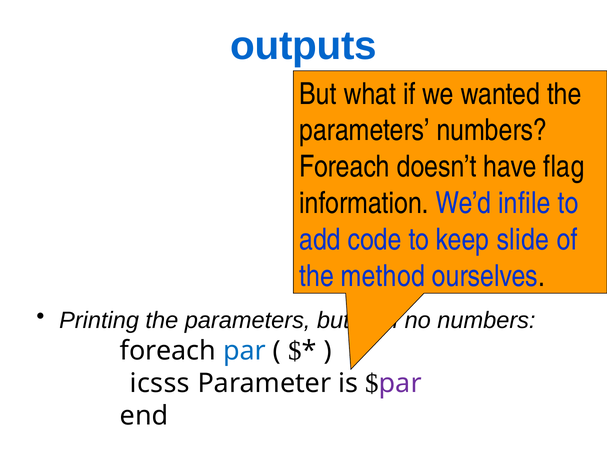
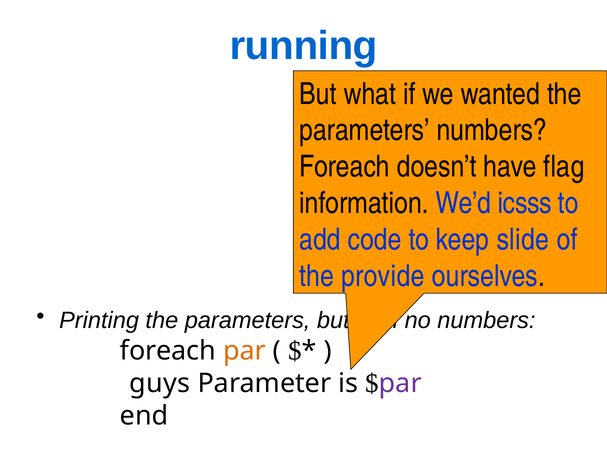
outputs: outputs -> running
infile: infile -> icsss
method: method -> provide
par at (245, 351) colour: blue -> orange
icsss: icsss -> guys
